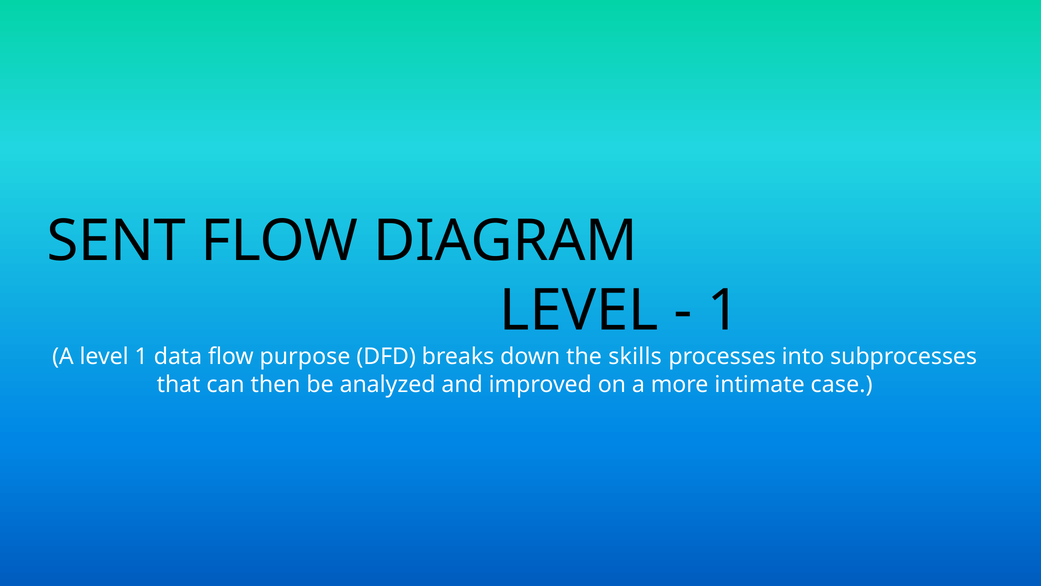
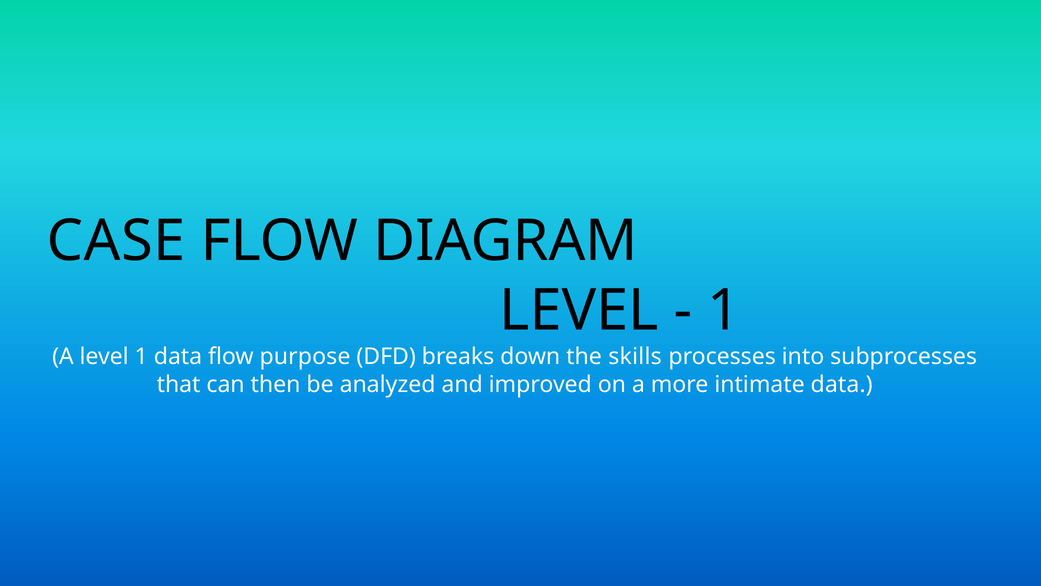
SENT: SENT -> CASE
intimate case: case -> data
